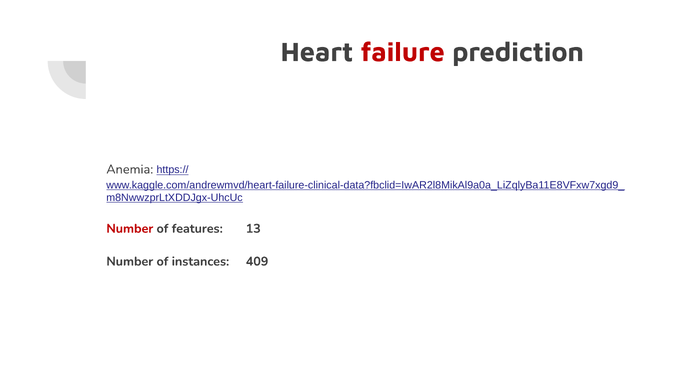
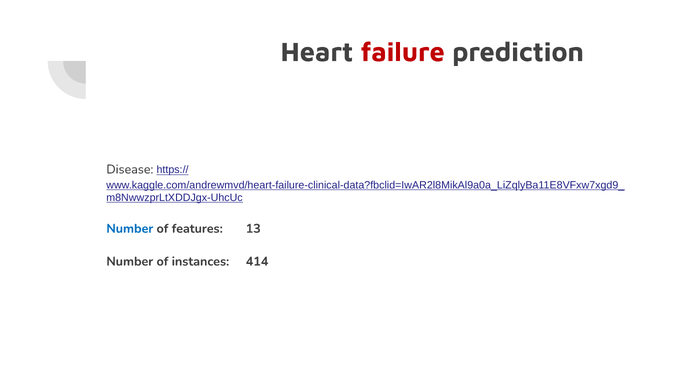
Anemia: Anemia -> Disease
Number at (130, 229) colour: red -> blue
409: 409 -> 414
